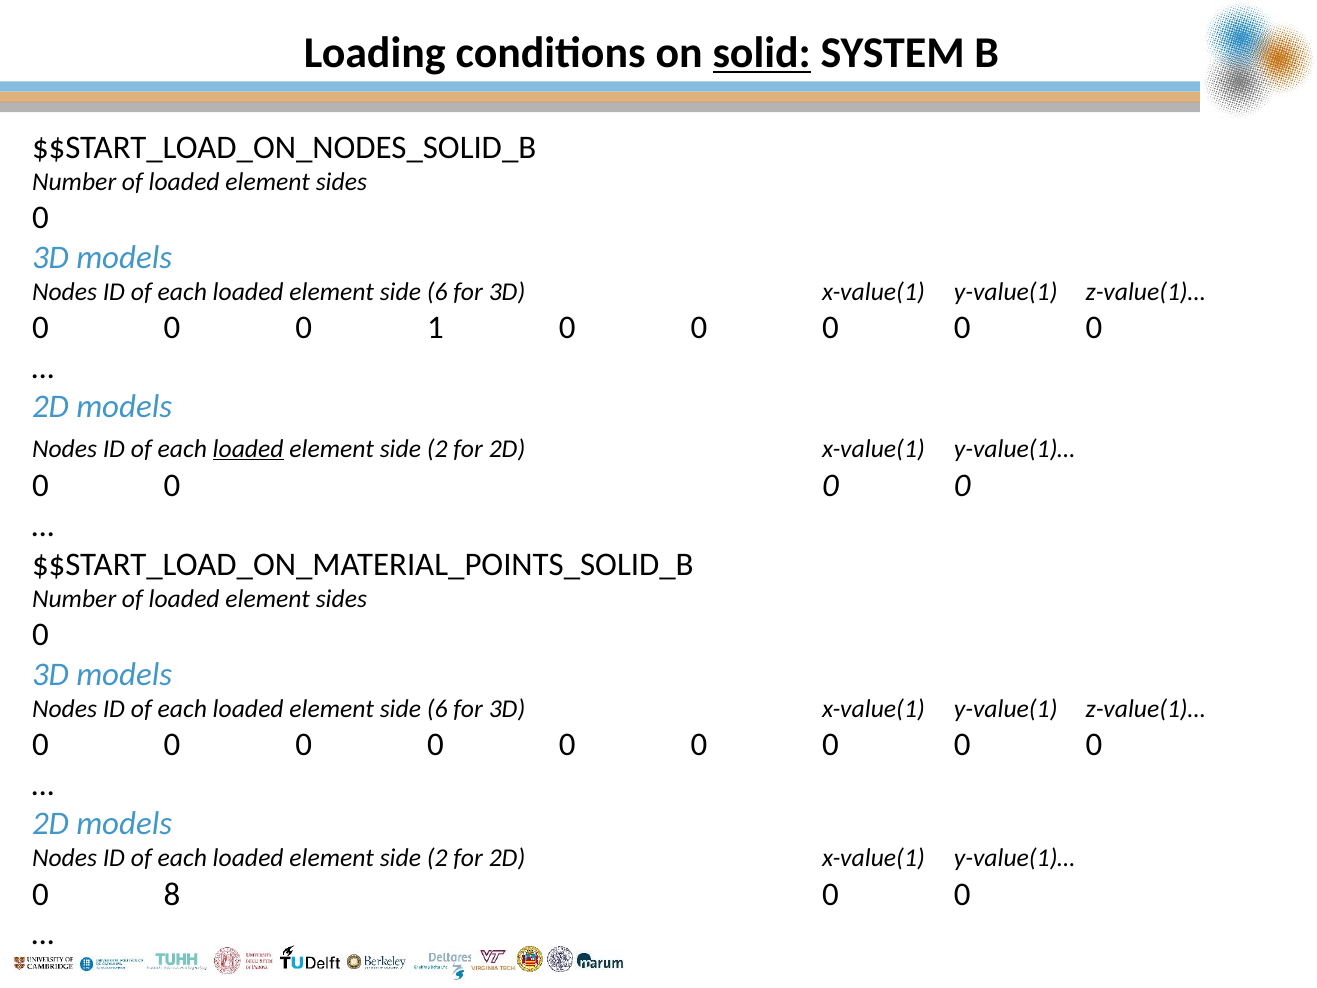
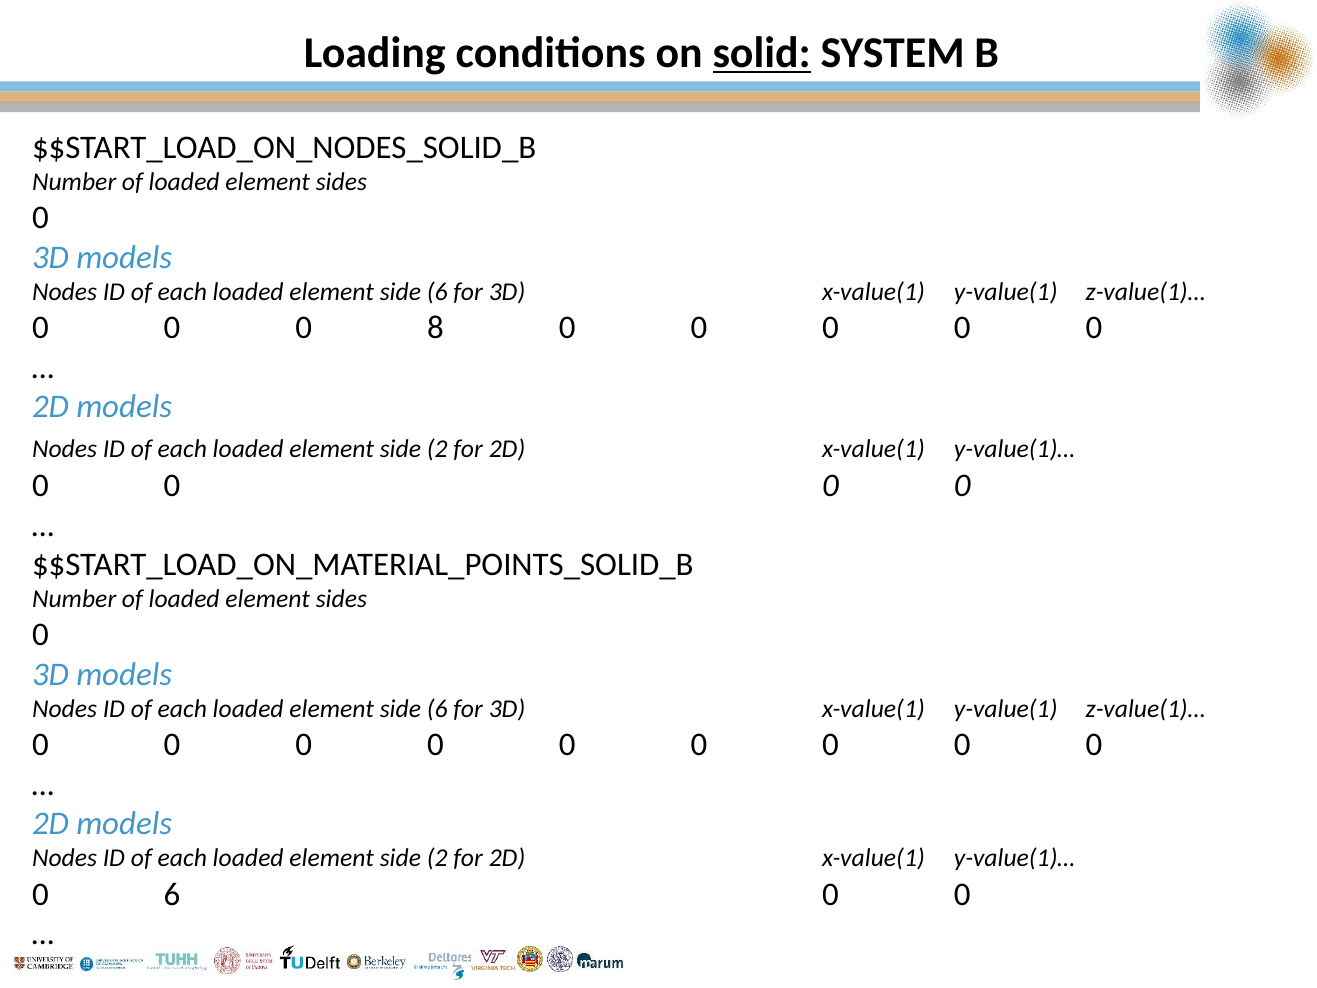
1: 1 -> 8
loaded at (248, 449) underline: present -> none
0 8: 8 -> 6
